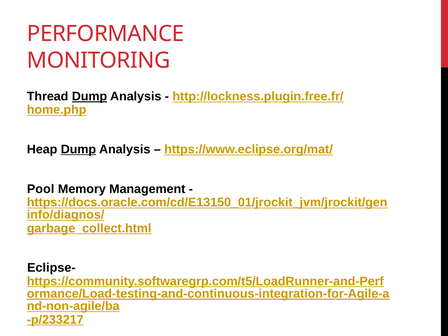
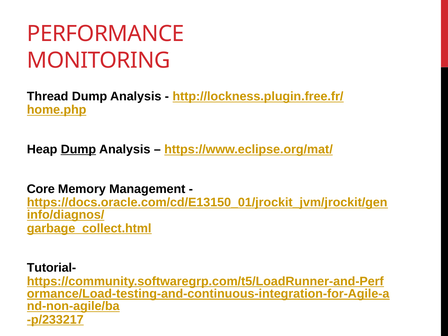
Dump at (89, 96) underline: present -> none
Pool: Pool -> Core
Eclipse-: Eclipse- -> Tutorial-
